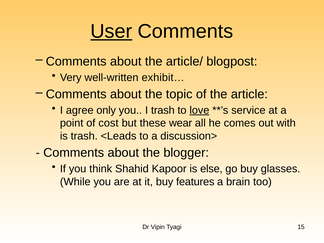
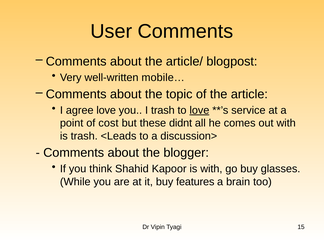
User underline: present -> none
exhibit…: exhibit… -> mobile…
agree only: only -> love
wear: wear -> didnt
is else: else -> with
